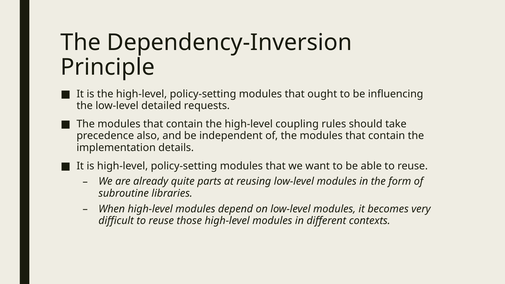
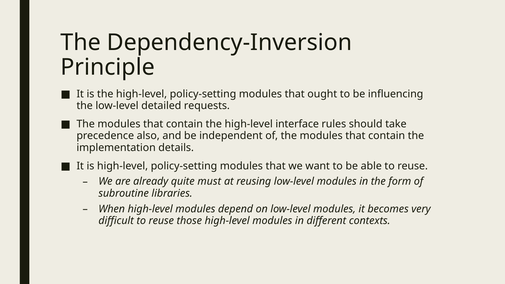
coupling: coupling -> interface
parts: parts -> must
